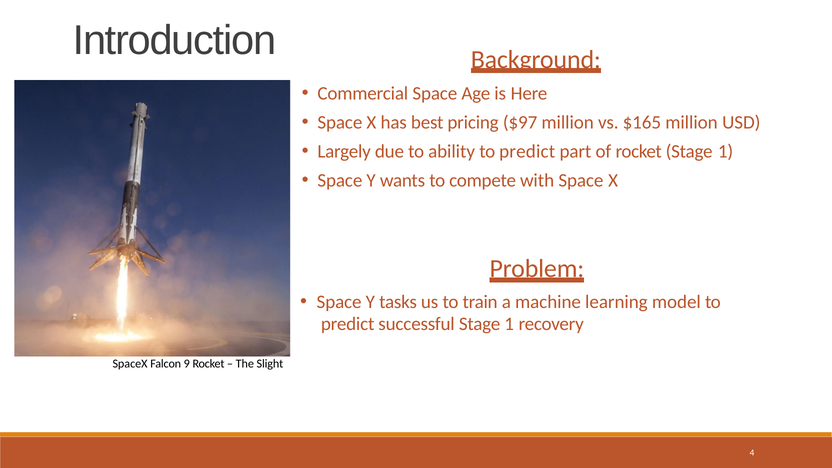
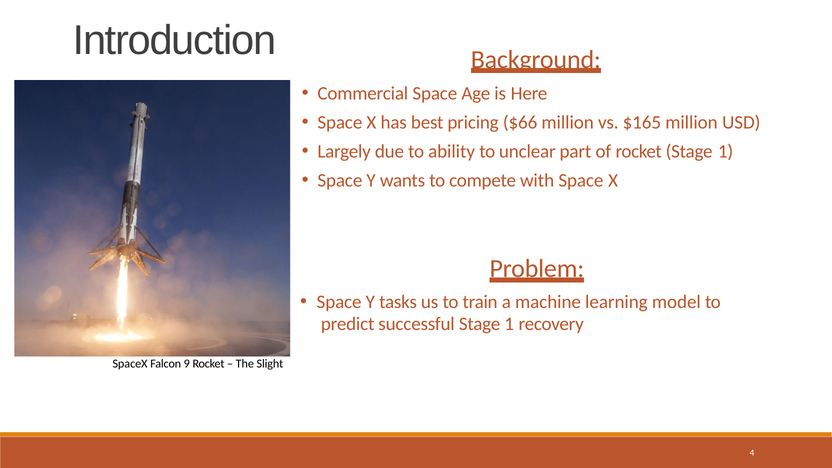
$97: $97 -> $66
ability to predict: predict -> unclear
